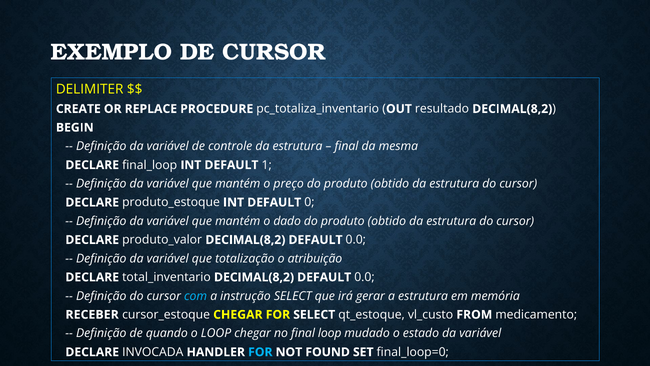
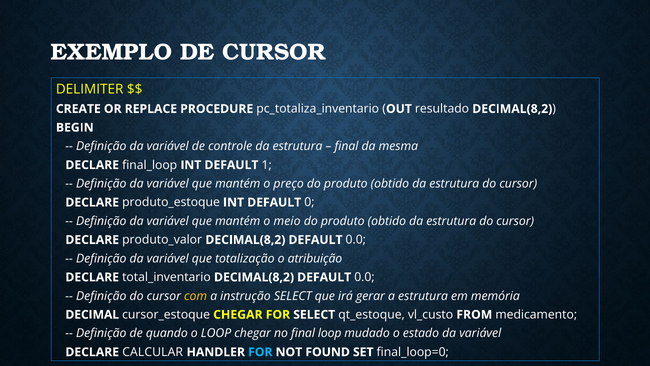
dado: dado -> meio
com colour: light blue -> yellow
RECEBER: RECEBER -> DECIMAL
INVOCADA: INVOCADA -> CALCULAR
